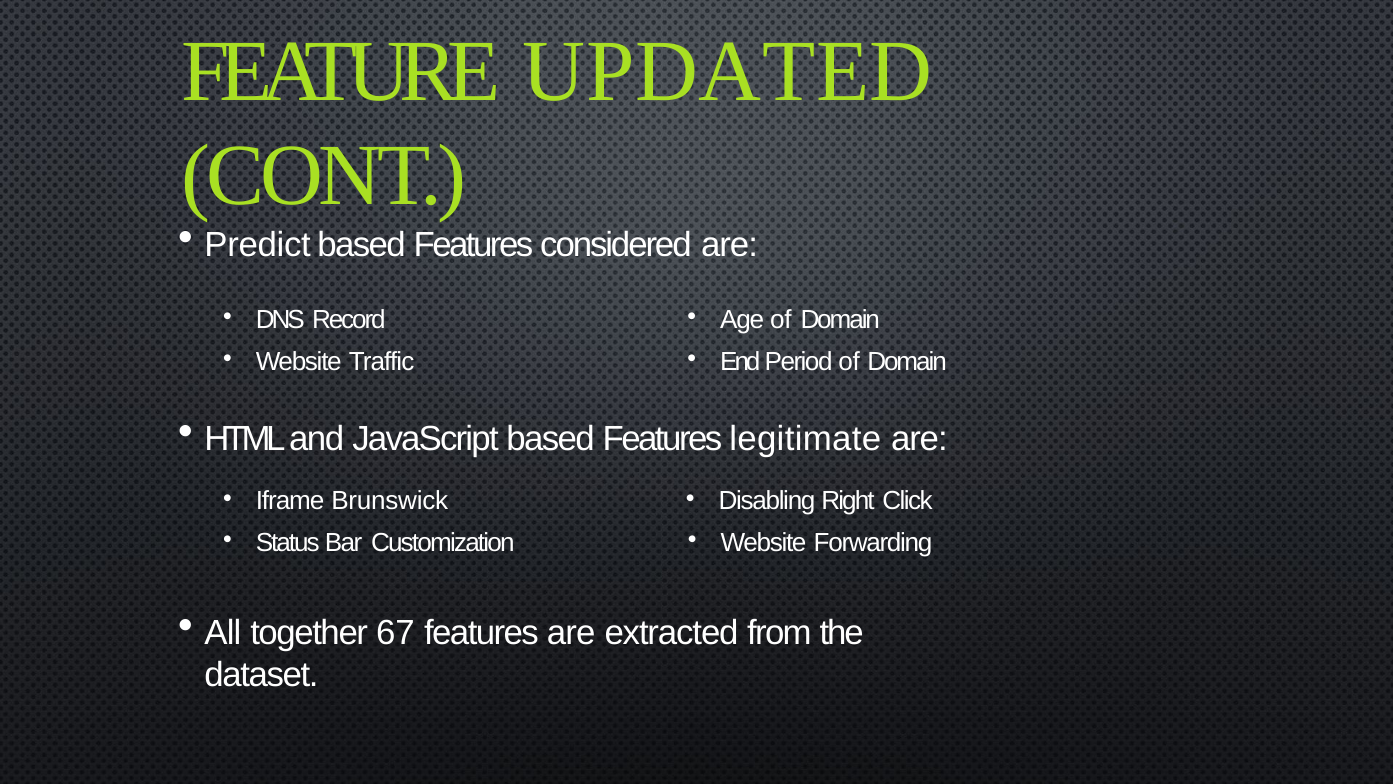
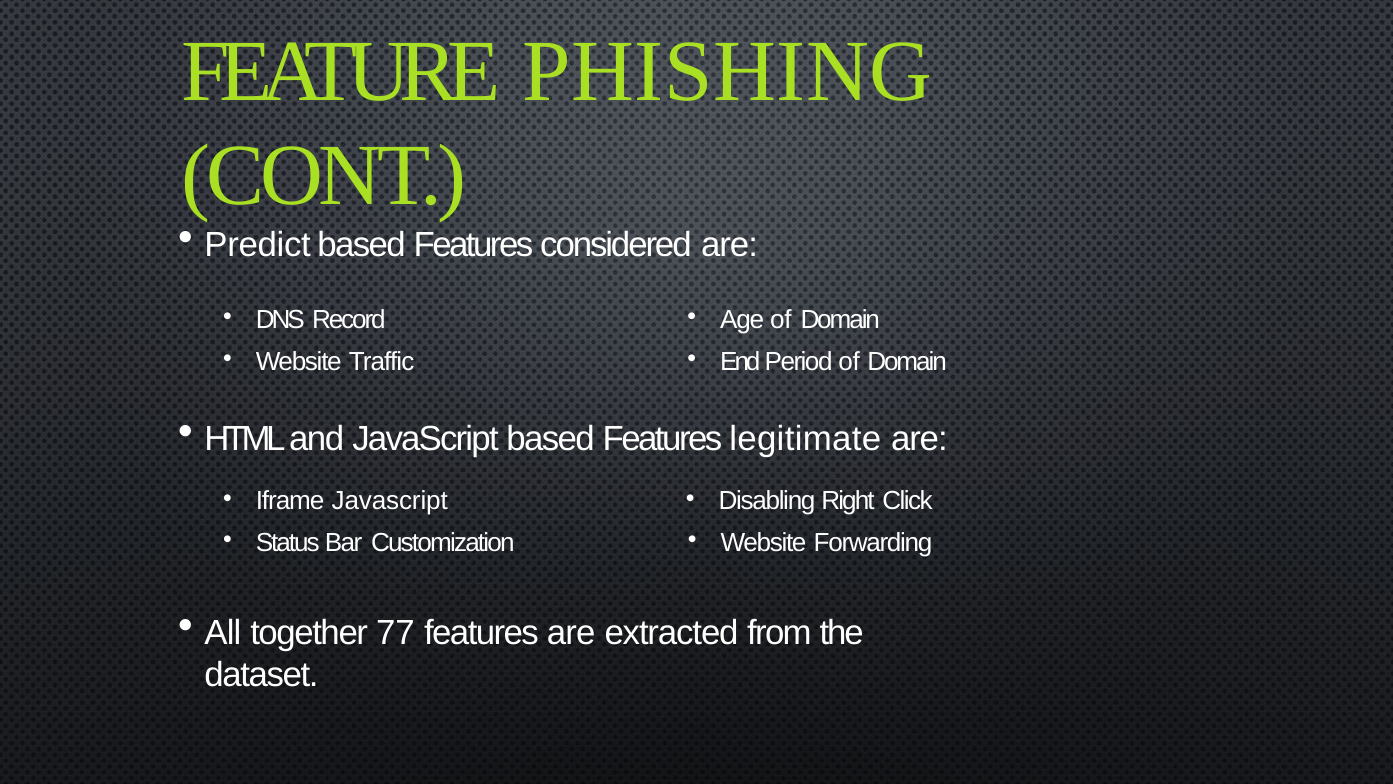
UPDATED: UPDATED -> PHISHING
Iframe Brunswick: Brunswick -> Javascript
67: 67 -> 77
